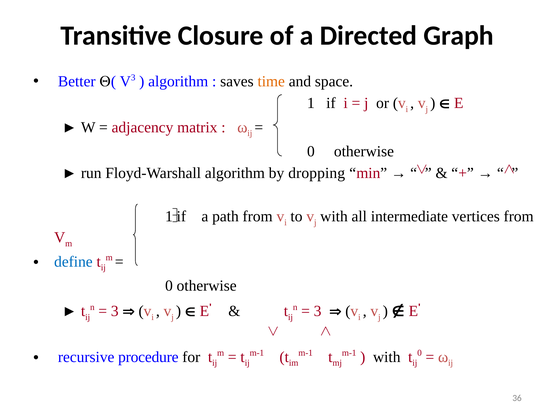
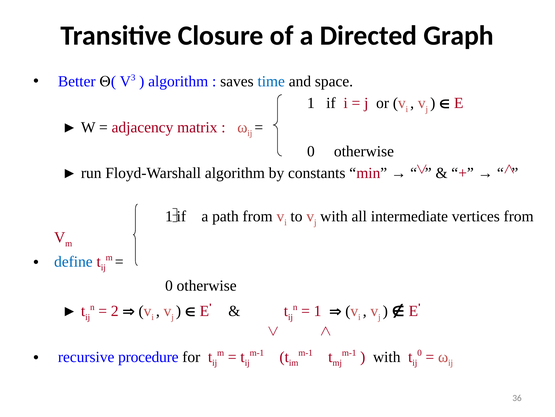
time colour: orange -> blue
dropping: dropping -> constants
3 at (115, 311): 3 -> 2
3 at (318, 311): 3 -> 1
